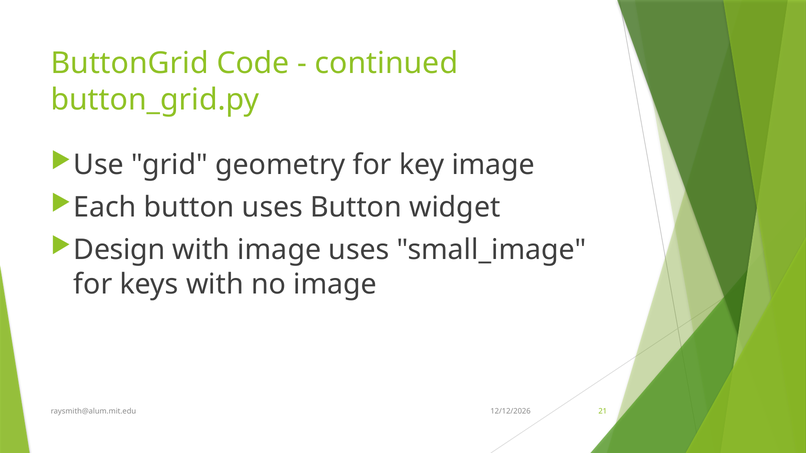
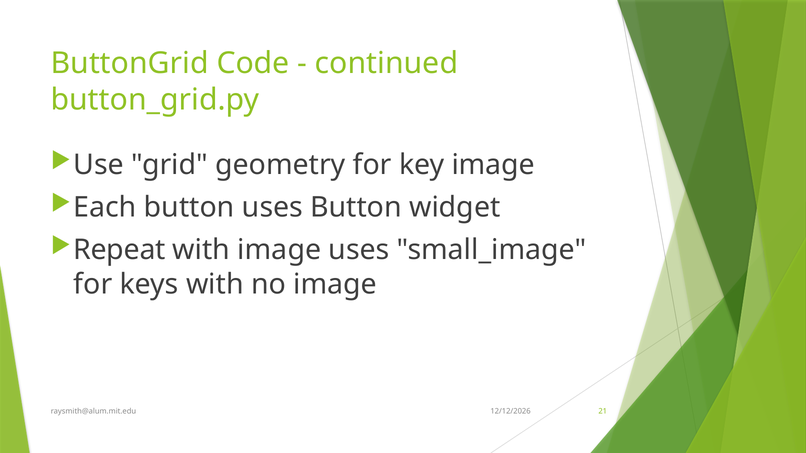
Design: Design -> Repeat
